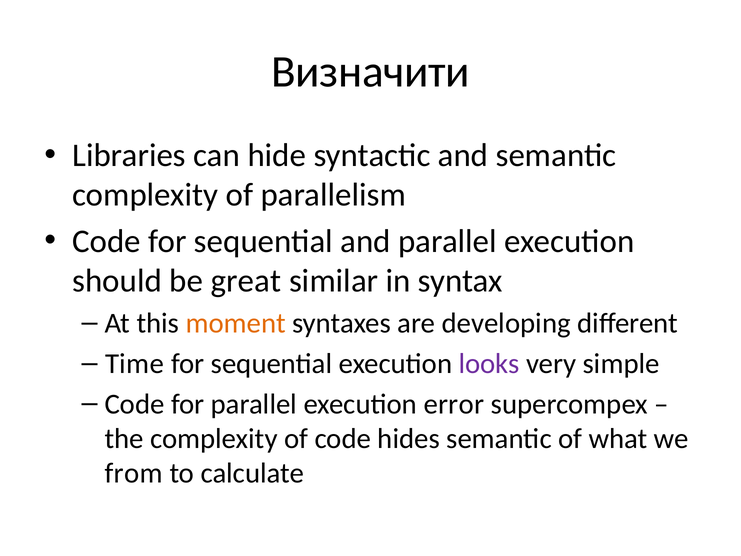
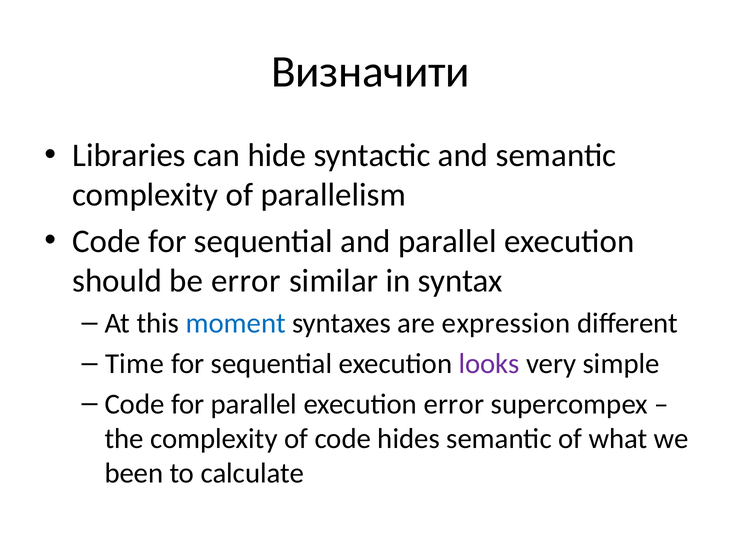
be great: great -> error
moment colour: orange -> blue
developing: developing -> expression
from: from -> been
